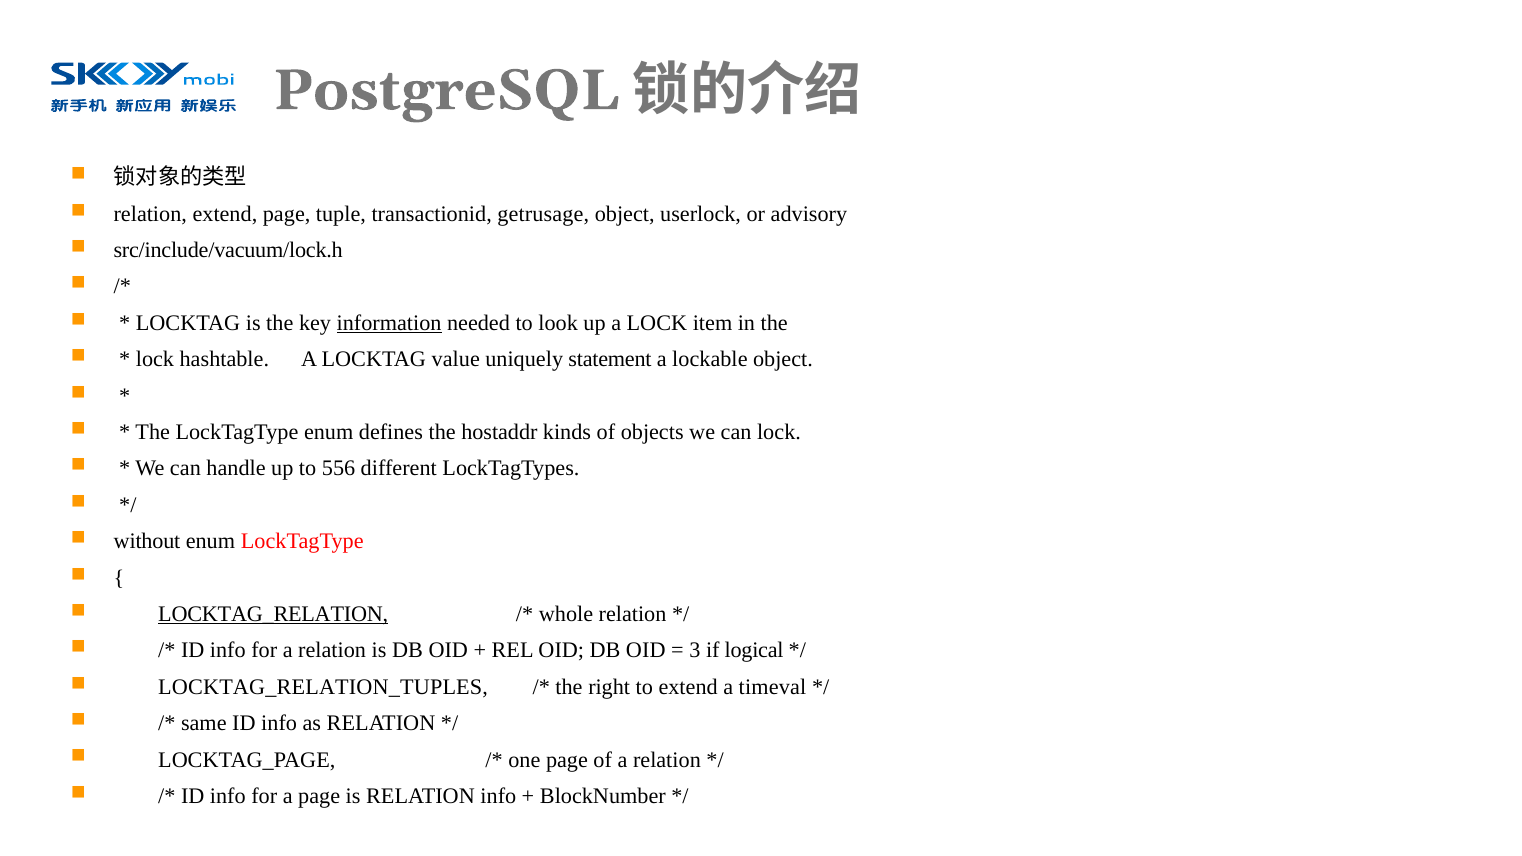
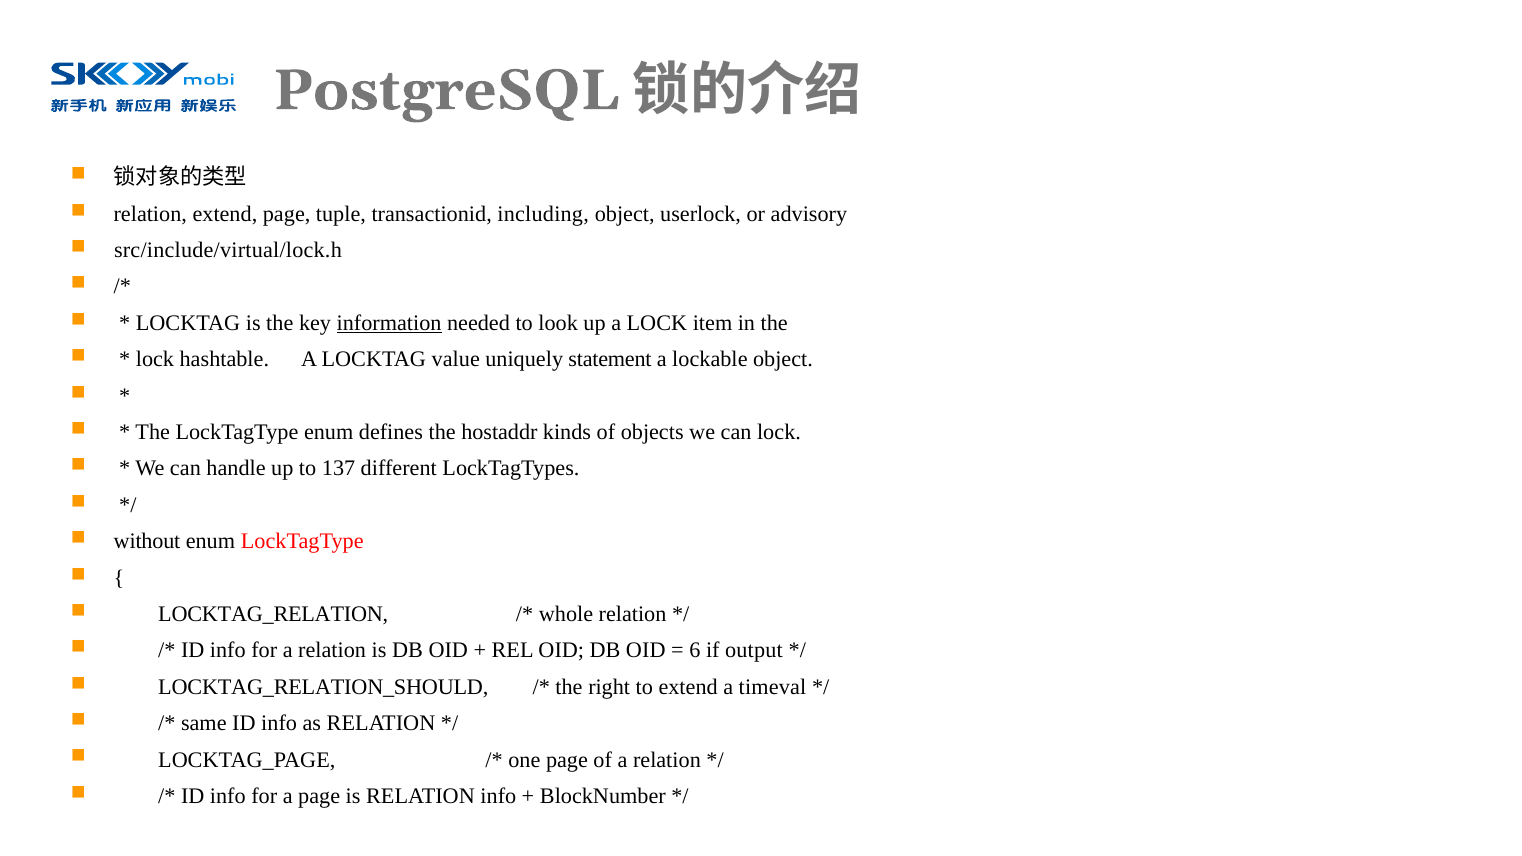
getrusage: getrusage -> including
src/include/vacuum/lock.h: src/include/vacuum/lock.h -> src/include/virtual/lock.h
556: 556 -> 137
LOCKTAG_RELATION underline: present -> none
3: 3 -> 6
logical: logical -> output
LOCKTAG_RELATION_TUPLES: LOCKTAG_RELATION_TUPLES -> LOCKTAG_RELATION_SHOULD
